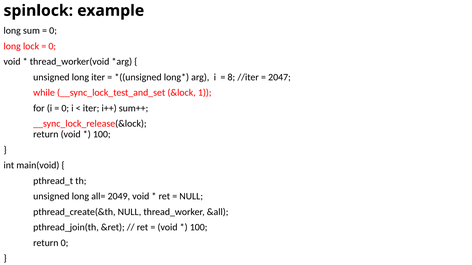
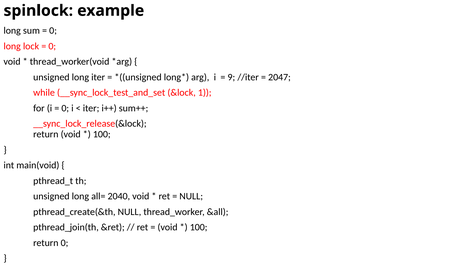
8: 8 -> 9
2049: 2049 -> 2040
